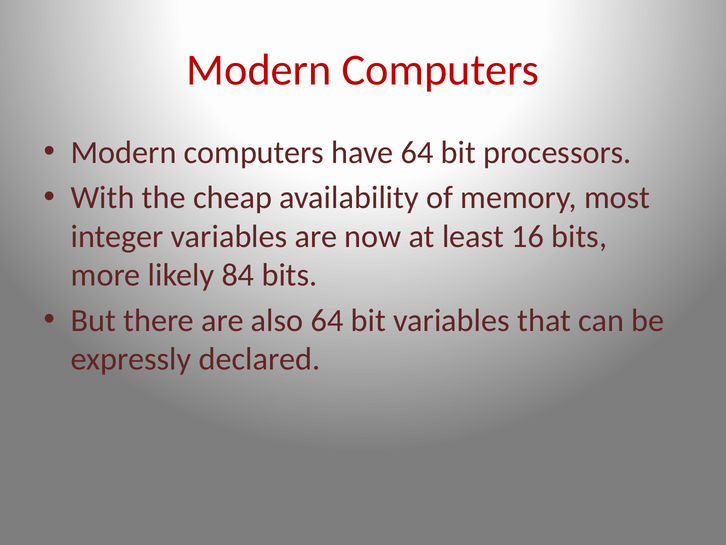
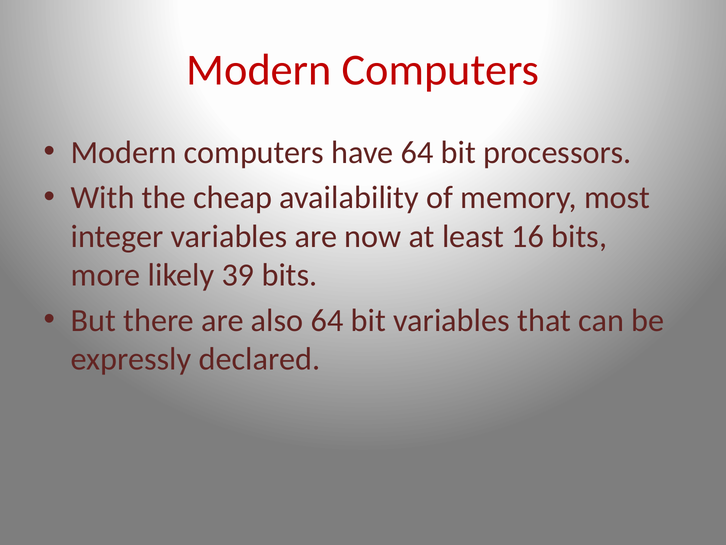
84: 84 -> 39
